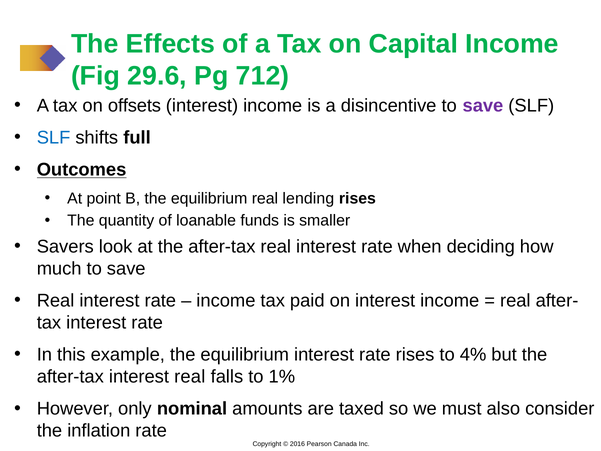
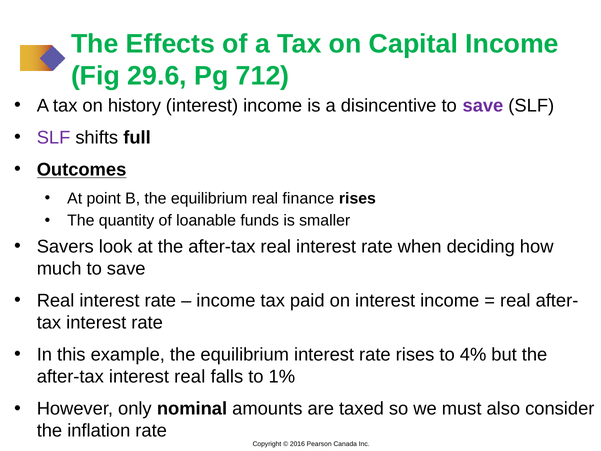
offsets: offsets -> history
SLF at (54, 138) colour: blue -> purple
lending: lending -> finance
